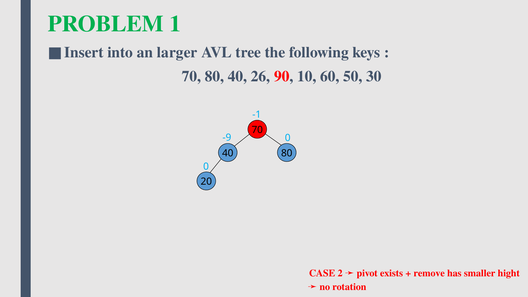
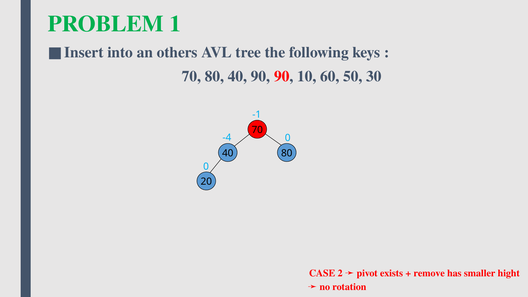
larger: larger -> others
40 26: 26 -> 90
-9: -9 -> -4
